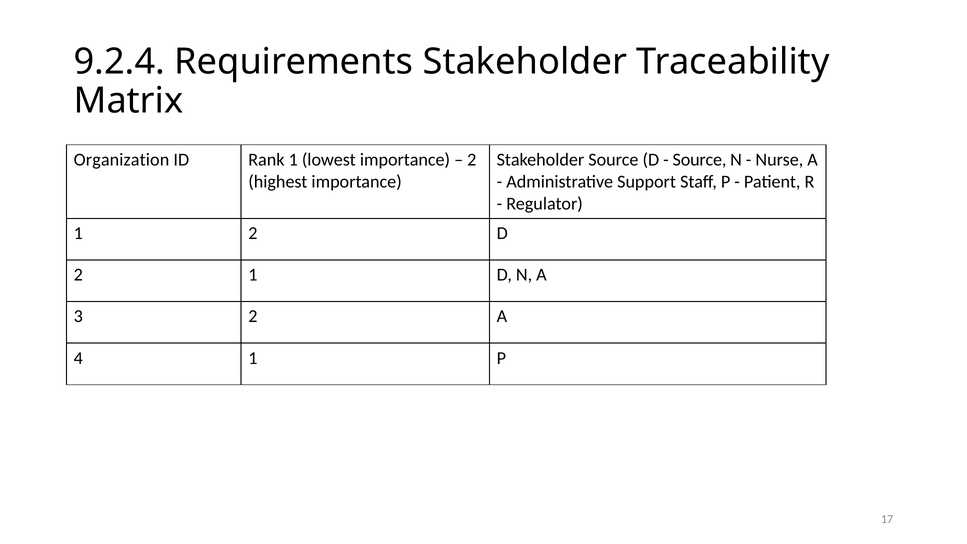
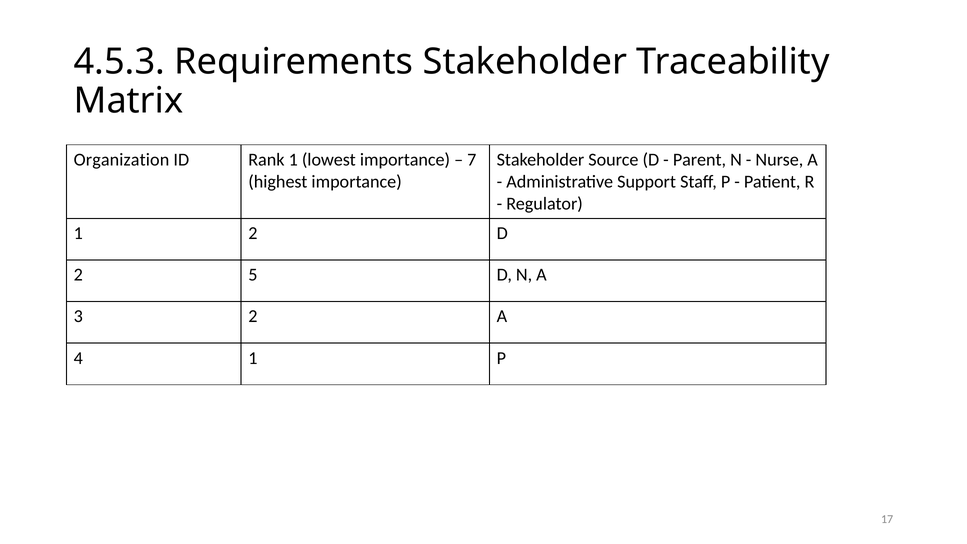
9.2.4: 9.2.4 -> 4.5.3
2 at (472, 160): 2 -> 7
Source at (700, 160): Source -> Parent
2 1: 1 -> 5
